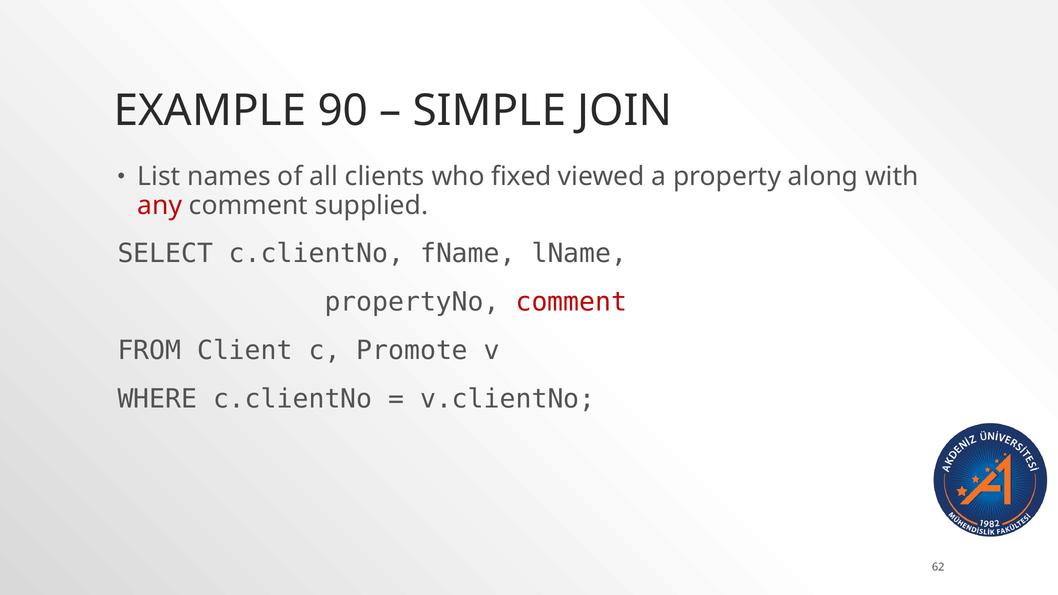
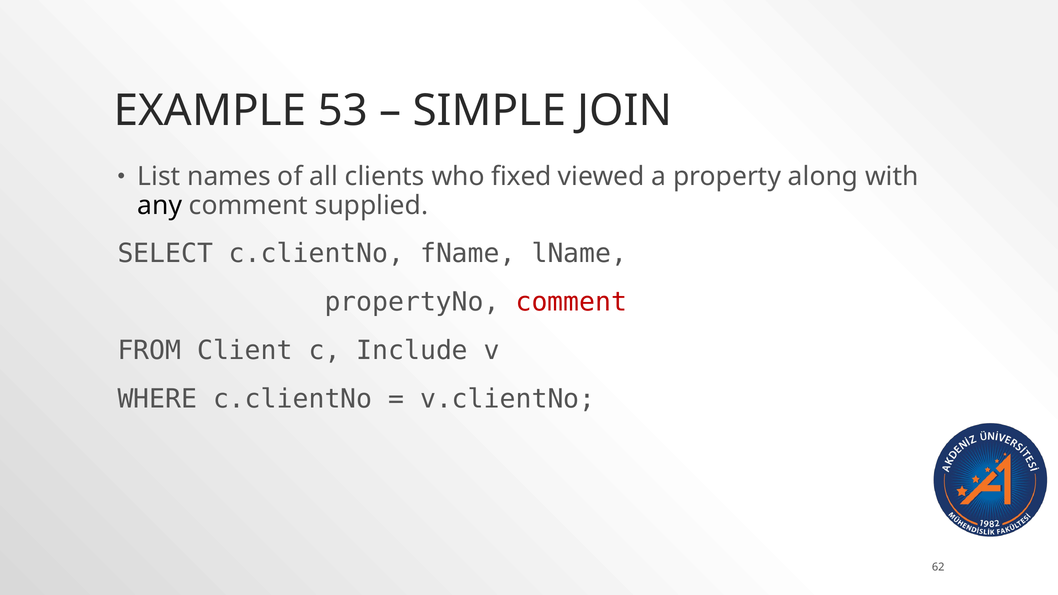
90: 90 -> 53
any colour: red -> black
Promote: Promote -> Include
